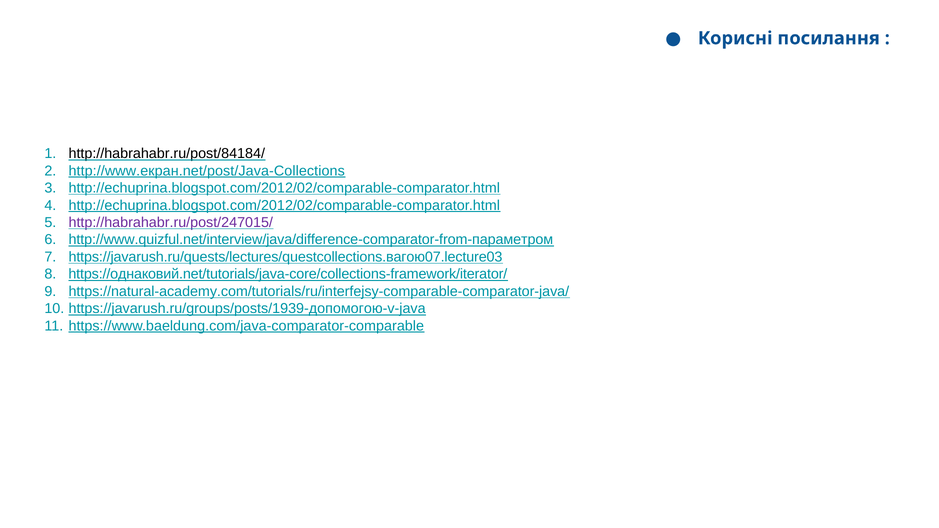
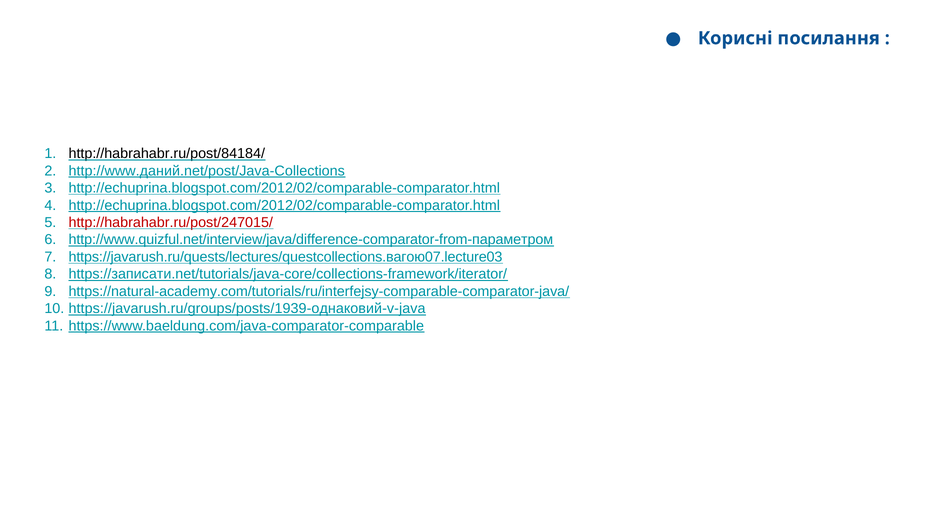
http://www.екран.net/post/Java-Collections: http://www.екран.net/post/Java-Collections -> http://www.даний.net/post/Java-Collections
http://habrahabr.ru/post/247015/ colour: purple -> red
https://однаковий.net/tutorials/java-core/collections-framework/iterator/: https://однаковий.net/tutorials/java-core/collections-framework/iterator/ -> https://записати.net/tutorials/java-core/collections-framework/iterator/
https://javarush.ru/groups/posts/1939-допомогою-v-java: https://javarush.ru/groups/posts/1939-допомогою-v-java -> https://javarush.ru/groups/posts/1939-однаковий-v-java
